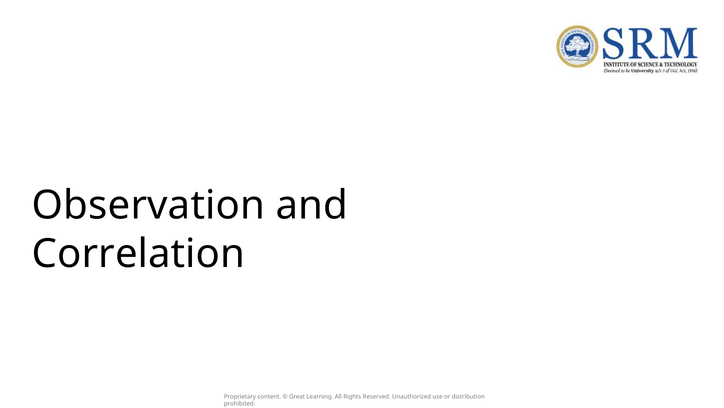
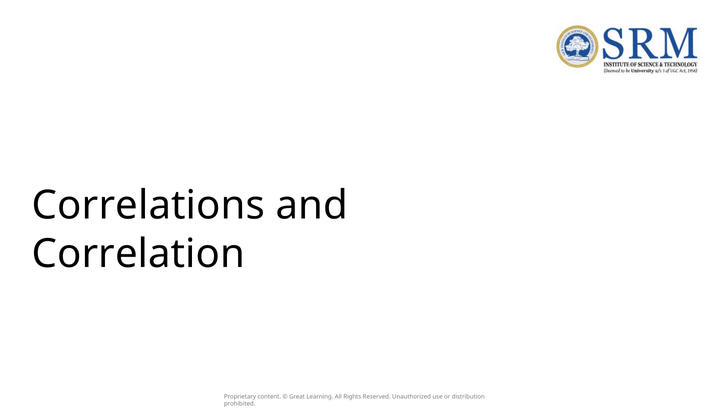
Observation: Observation -> Correlations
